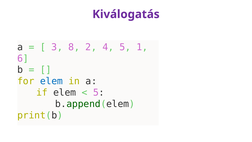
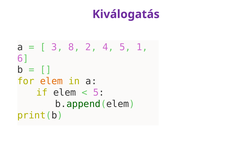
elem at (51, 81) colour: blue -> orange
